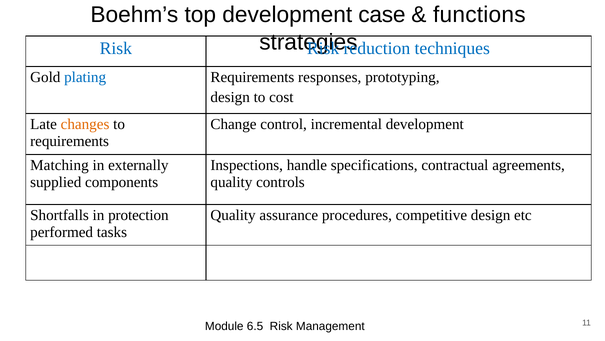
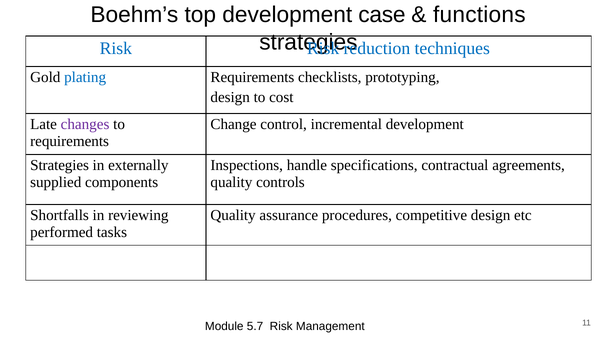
responses: responses -> checklists
changes colour: orange -> purple
Matching at (59, 165): Matching -> Strategies
protection: protection -> reviewing
6.5: 6.5 -> 5.7
